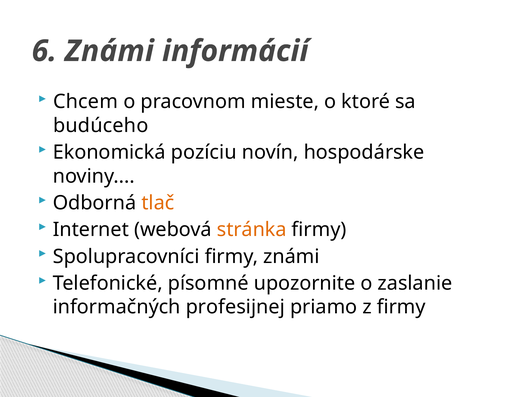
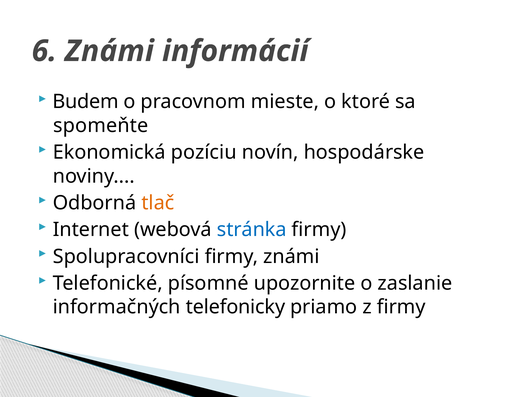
Chcem: Chcem -> Budem
budúceho: budúceho -> spomeňte
stránka colour: orange -> blue
profesijnej: profesijnej -> telefonicky
